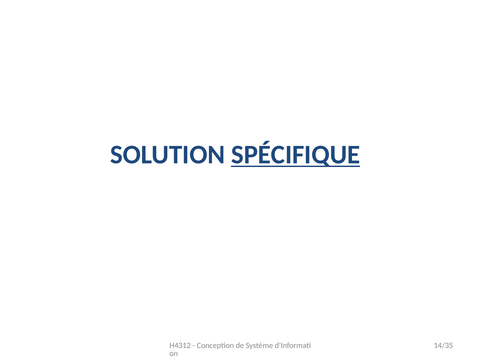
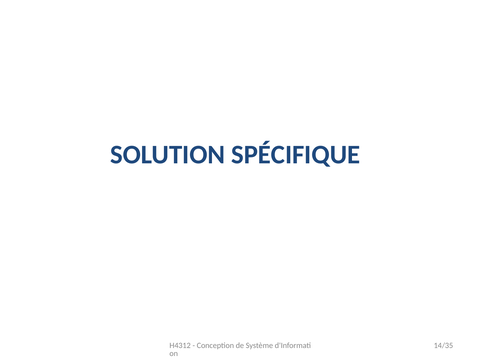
SPÉCIFIQUE underline: present -> none
